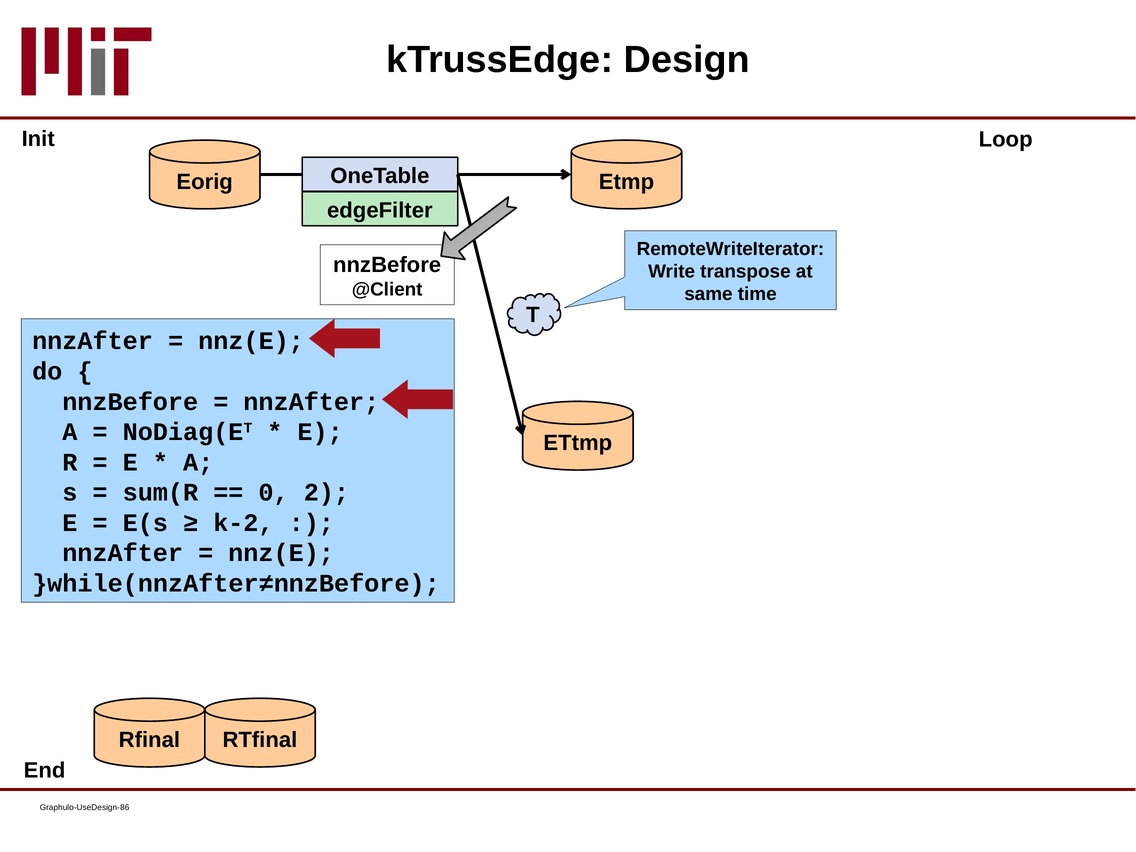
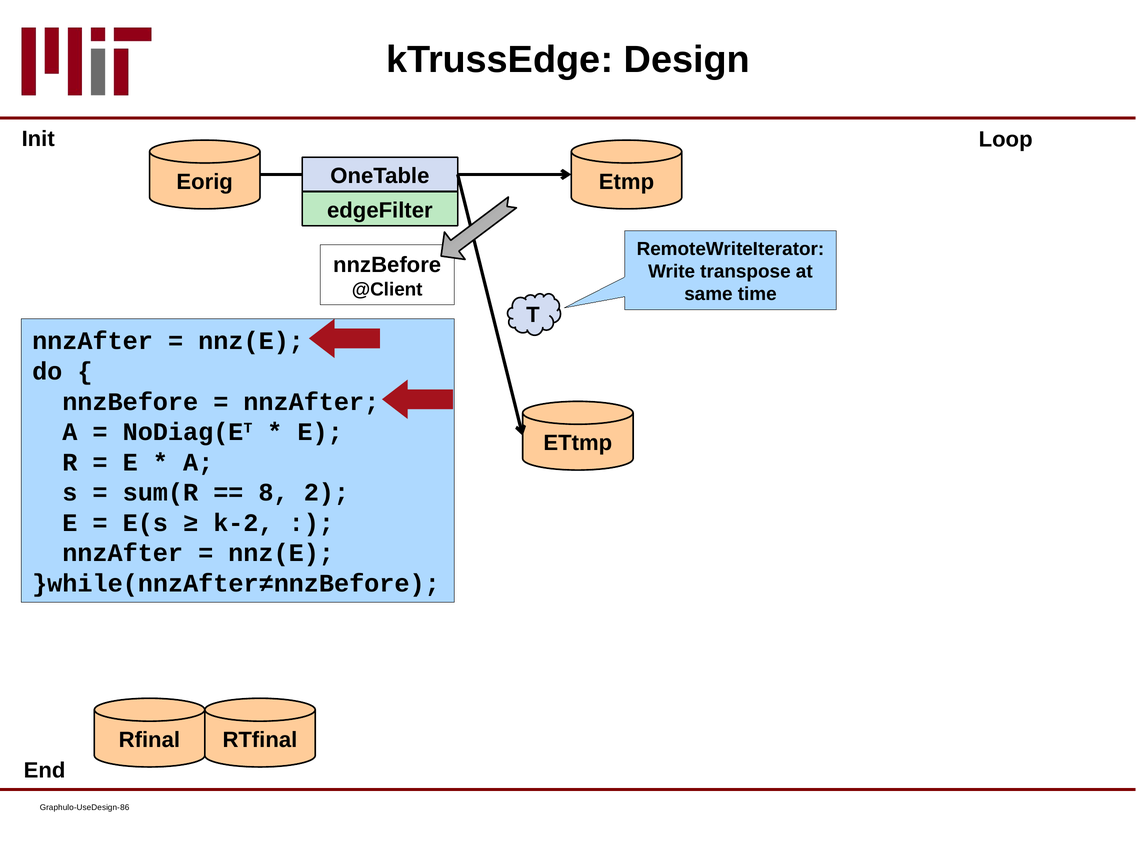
0: 0 -> 8
